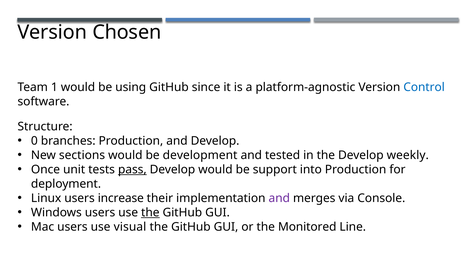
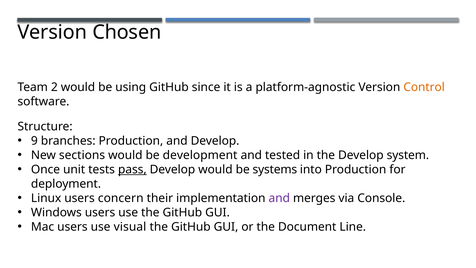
1: 1 -> 2
Control colour: blue -> orange
0: 0 -> 9
weekly: weekly -> system
support: support -> systems
increase: increase -> concern
the at (150, 212) underline: present -> none
Monitored: Monitored -> Document
